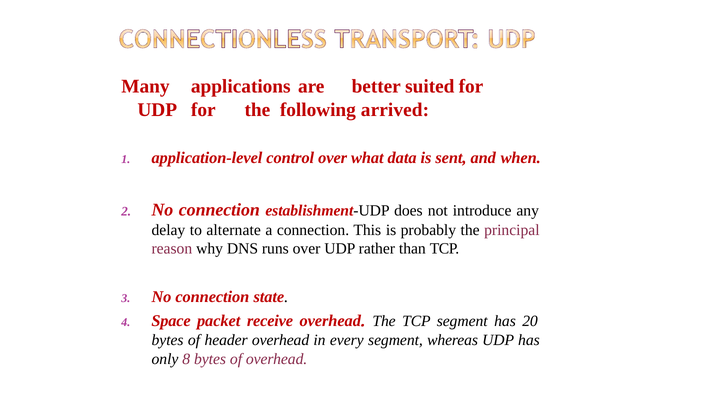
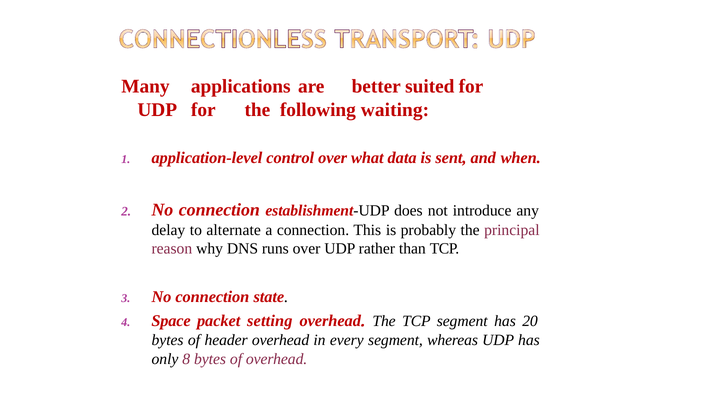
arrived: arrived -> waiting
receive: receive -> setting
